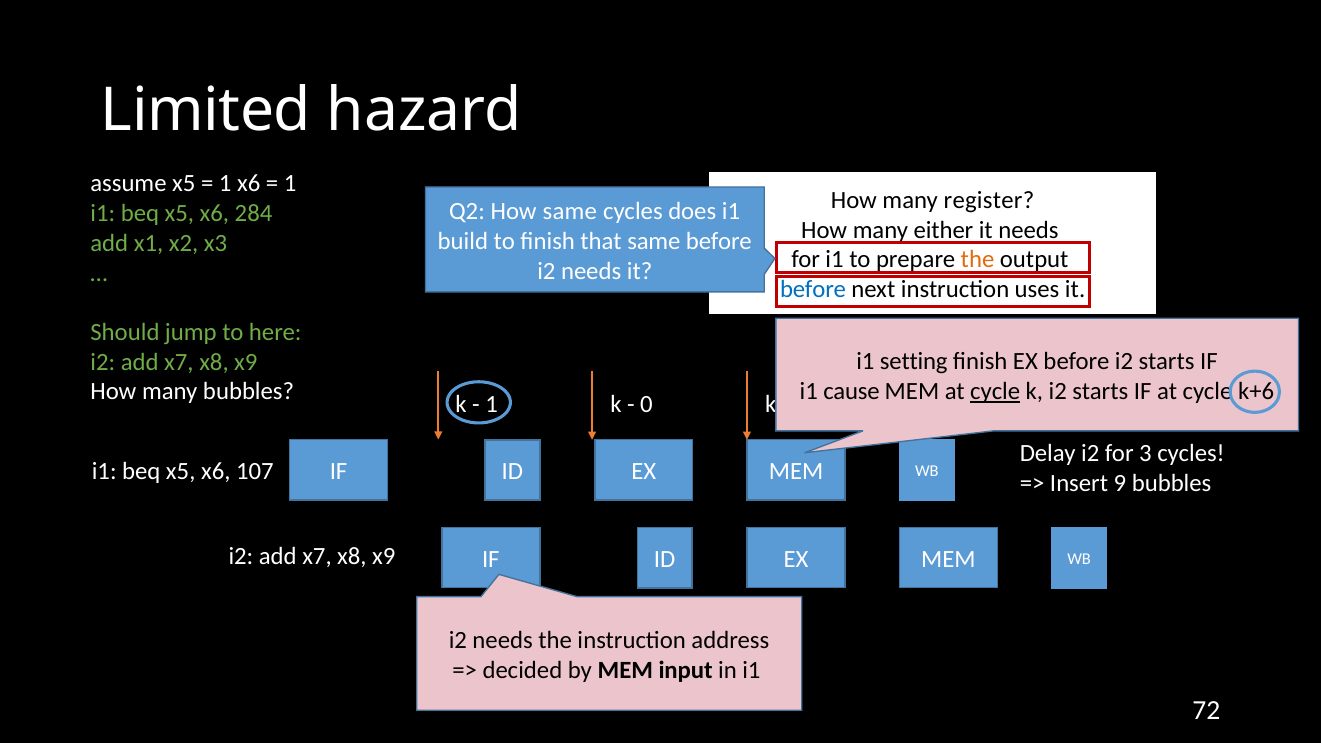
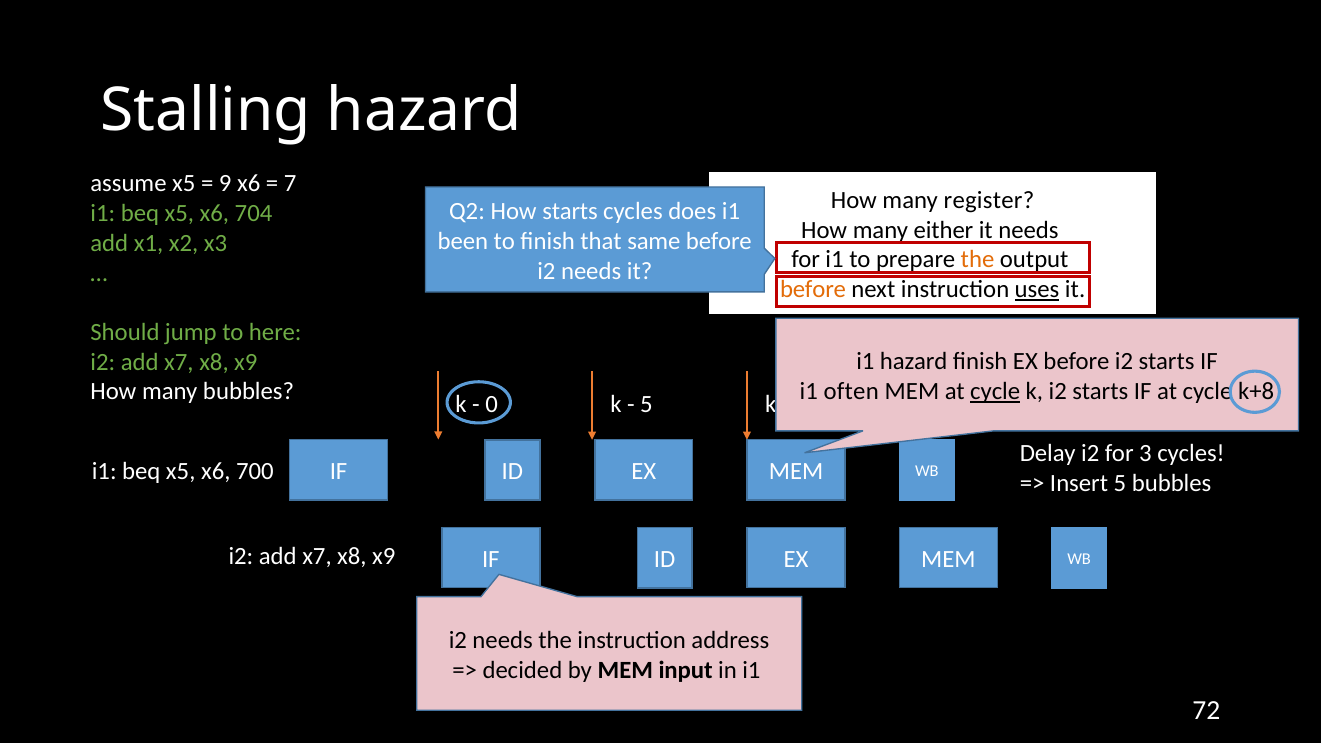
Limited: Limited -> Stalling
1 at (225, 184): 1 -> 9
1 at (290, 184): 1 -> 7
How same: same -> starts
284: 284 -> 704
build: build -> been
before at (813, 290) colour: blue -> orange
uses underline: none -> present
i1 setting: setting -> hazard
cause: cause -> often
k+6: k+6 -> k+8
1 at (492, 404): 1 -> 0
0 at (646, 405): 0 -> 5
107: 107 -> 700
Insert 9: 9 -> 5
